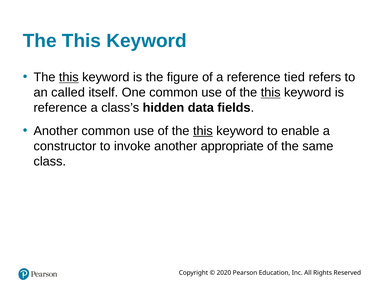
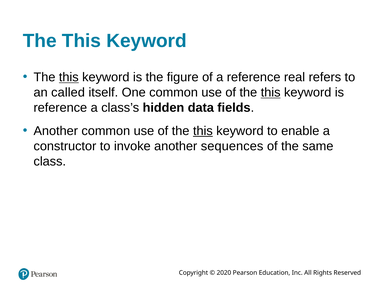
tied: tied -> real
appropriate: appropriate -> sequences
